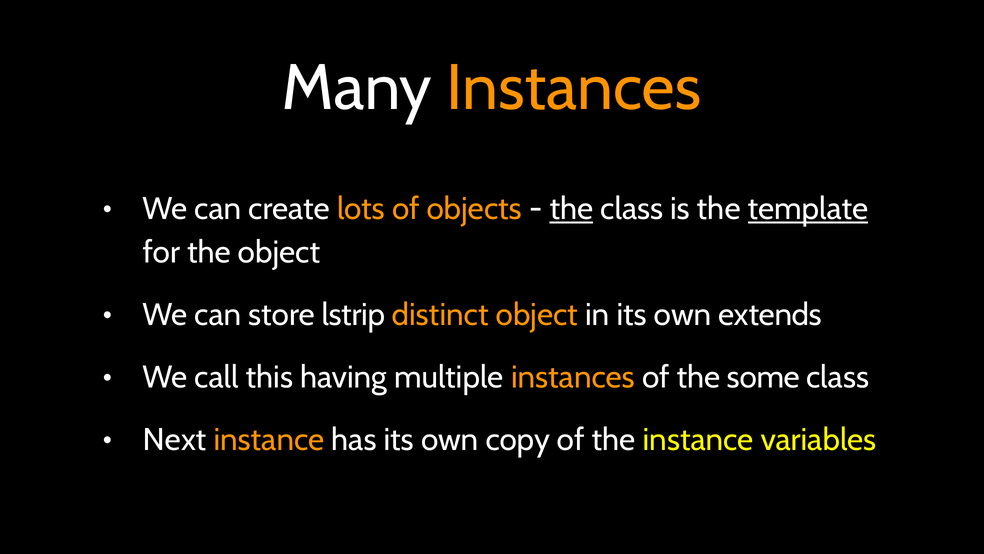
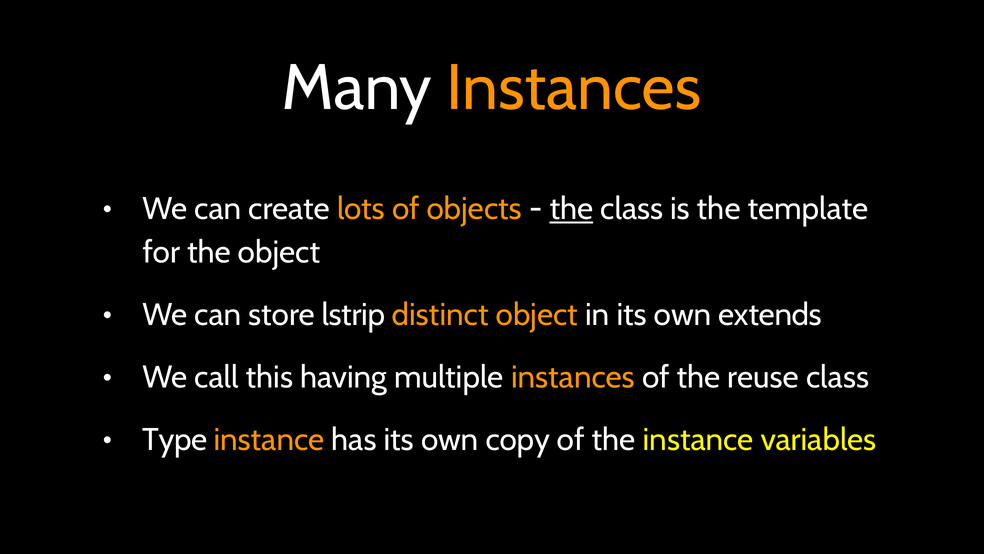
template underline: present -> none
some: some -> reuse
Next: Next -> Type
